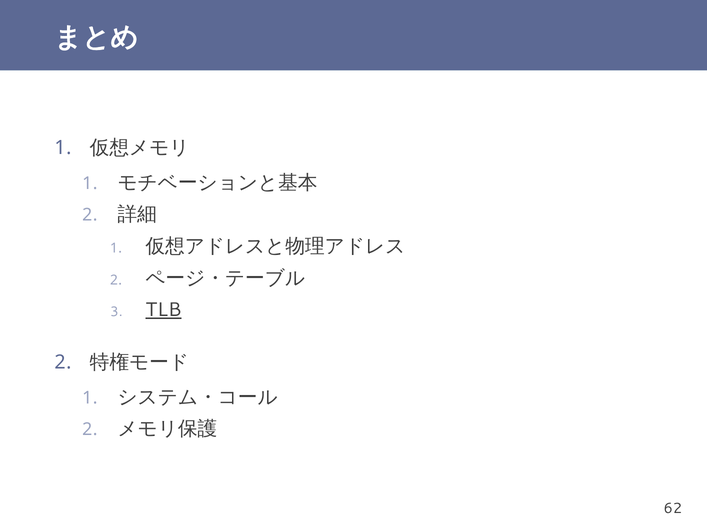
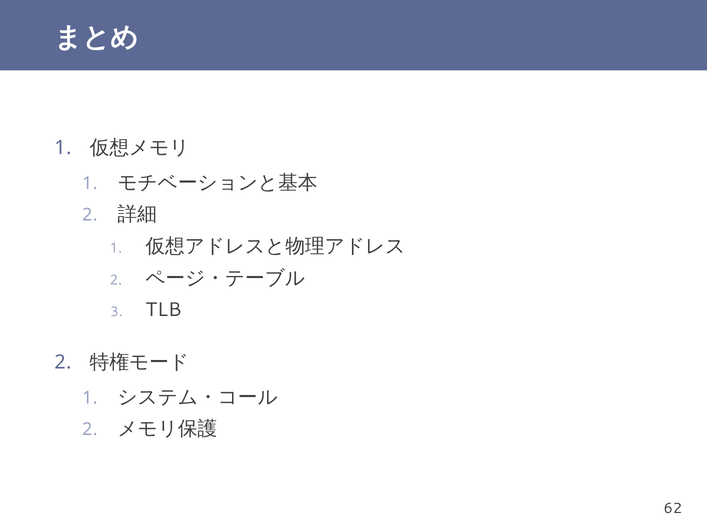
TLB underline: present -> none
